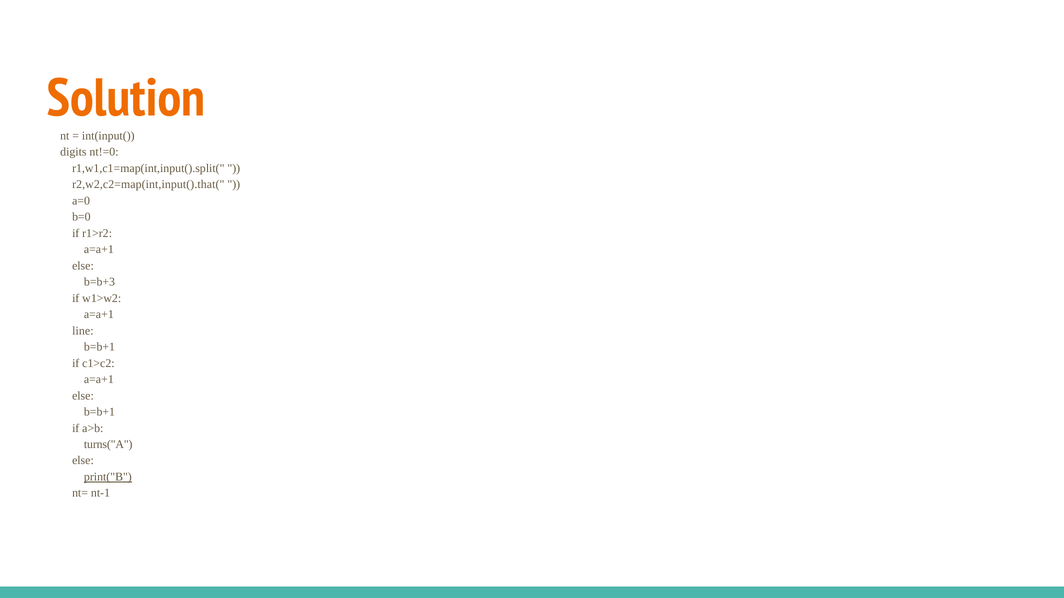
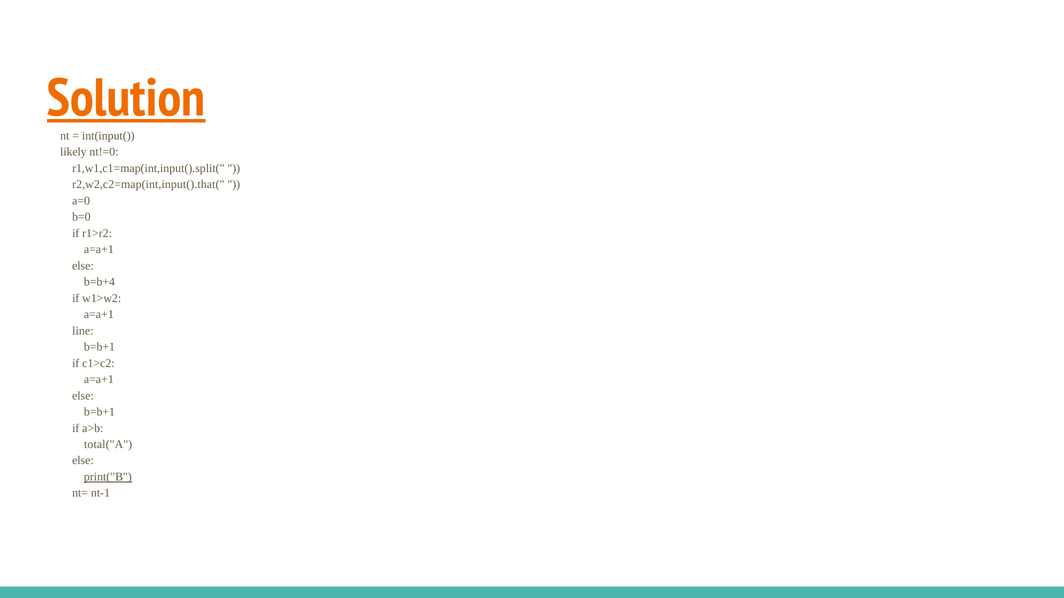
Solution underline: none -> present
digits: digits -> likely
b=b+3: b=b+3 -> b=b+4
turns("A: turns("A -> total("A
